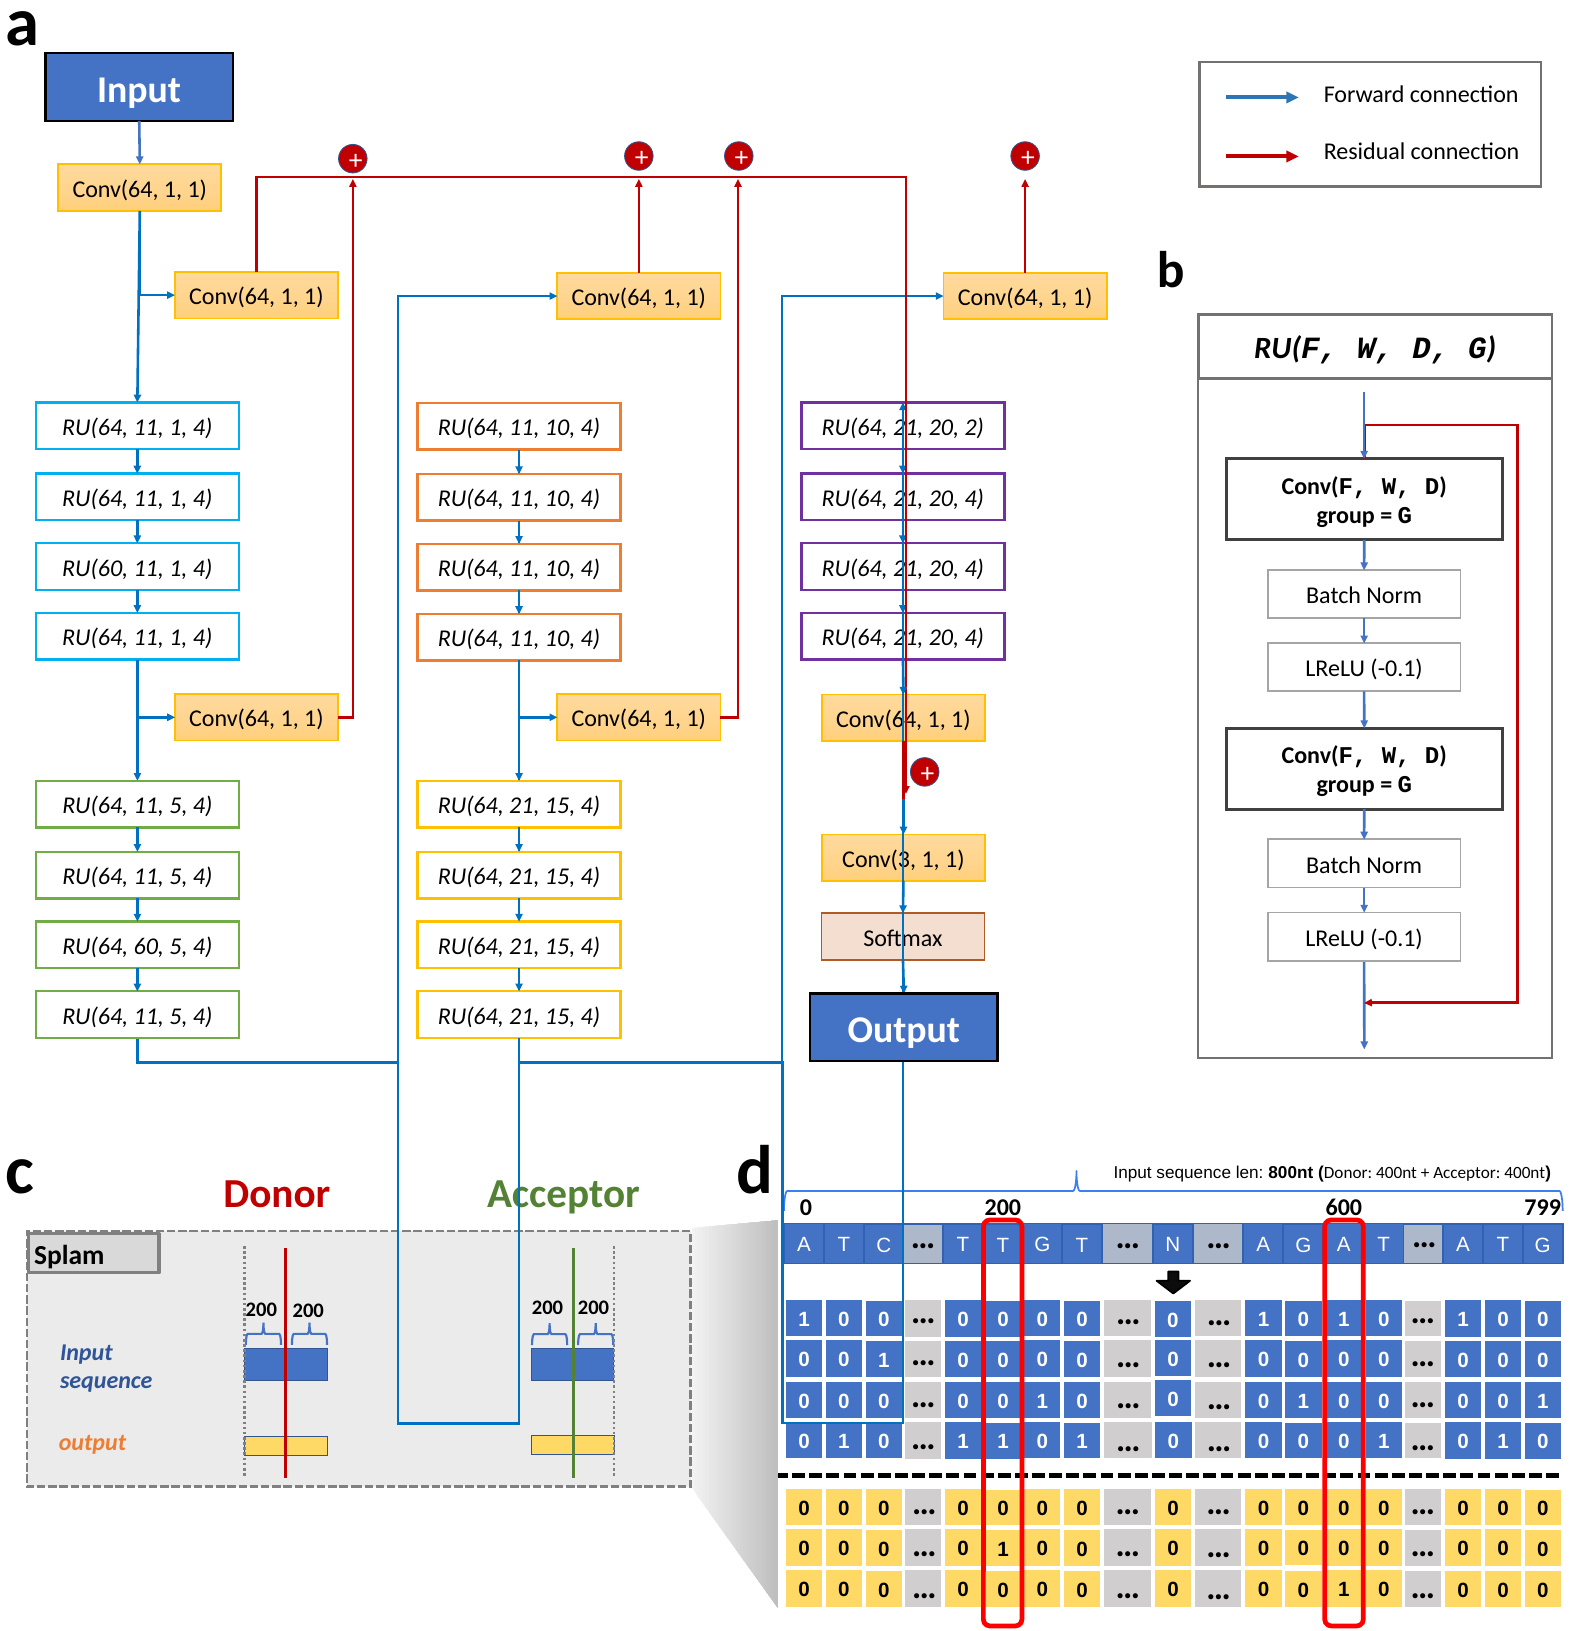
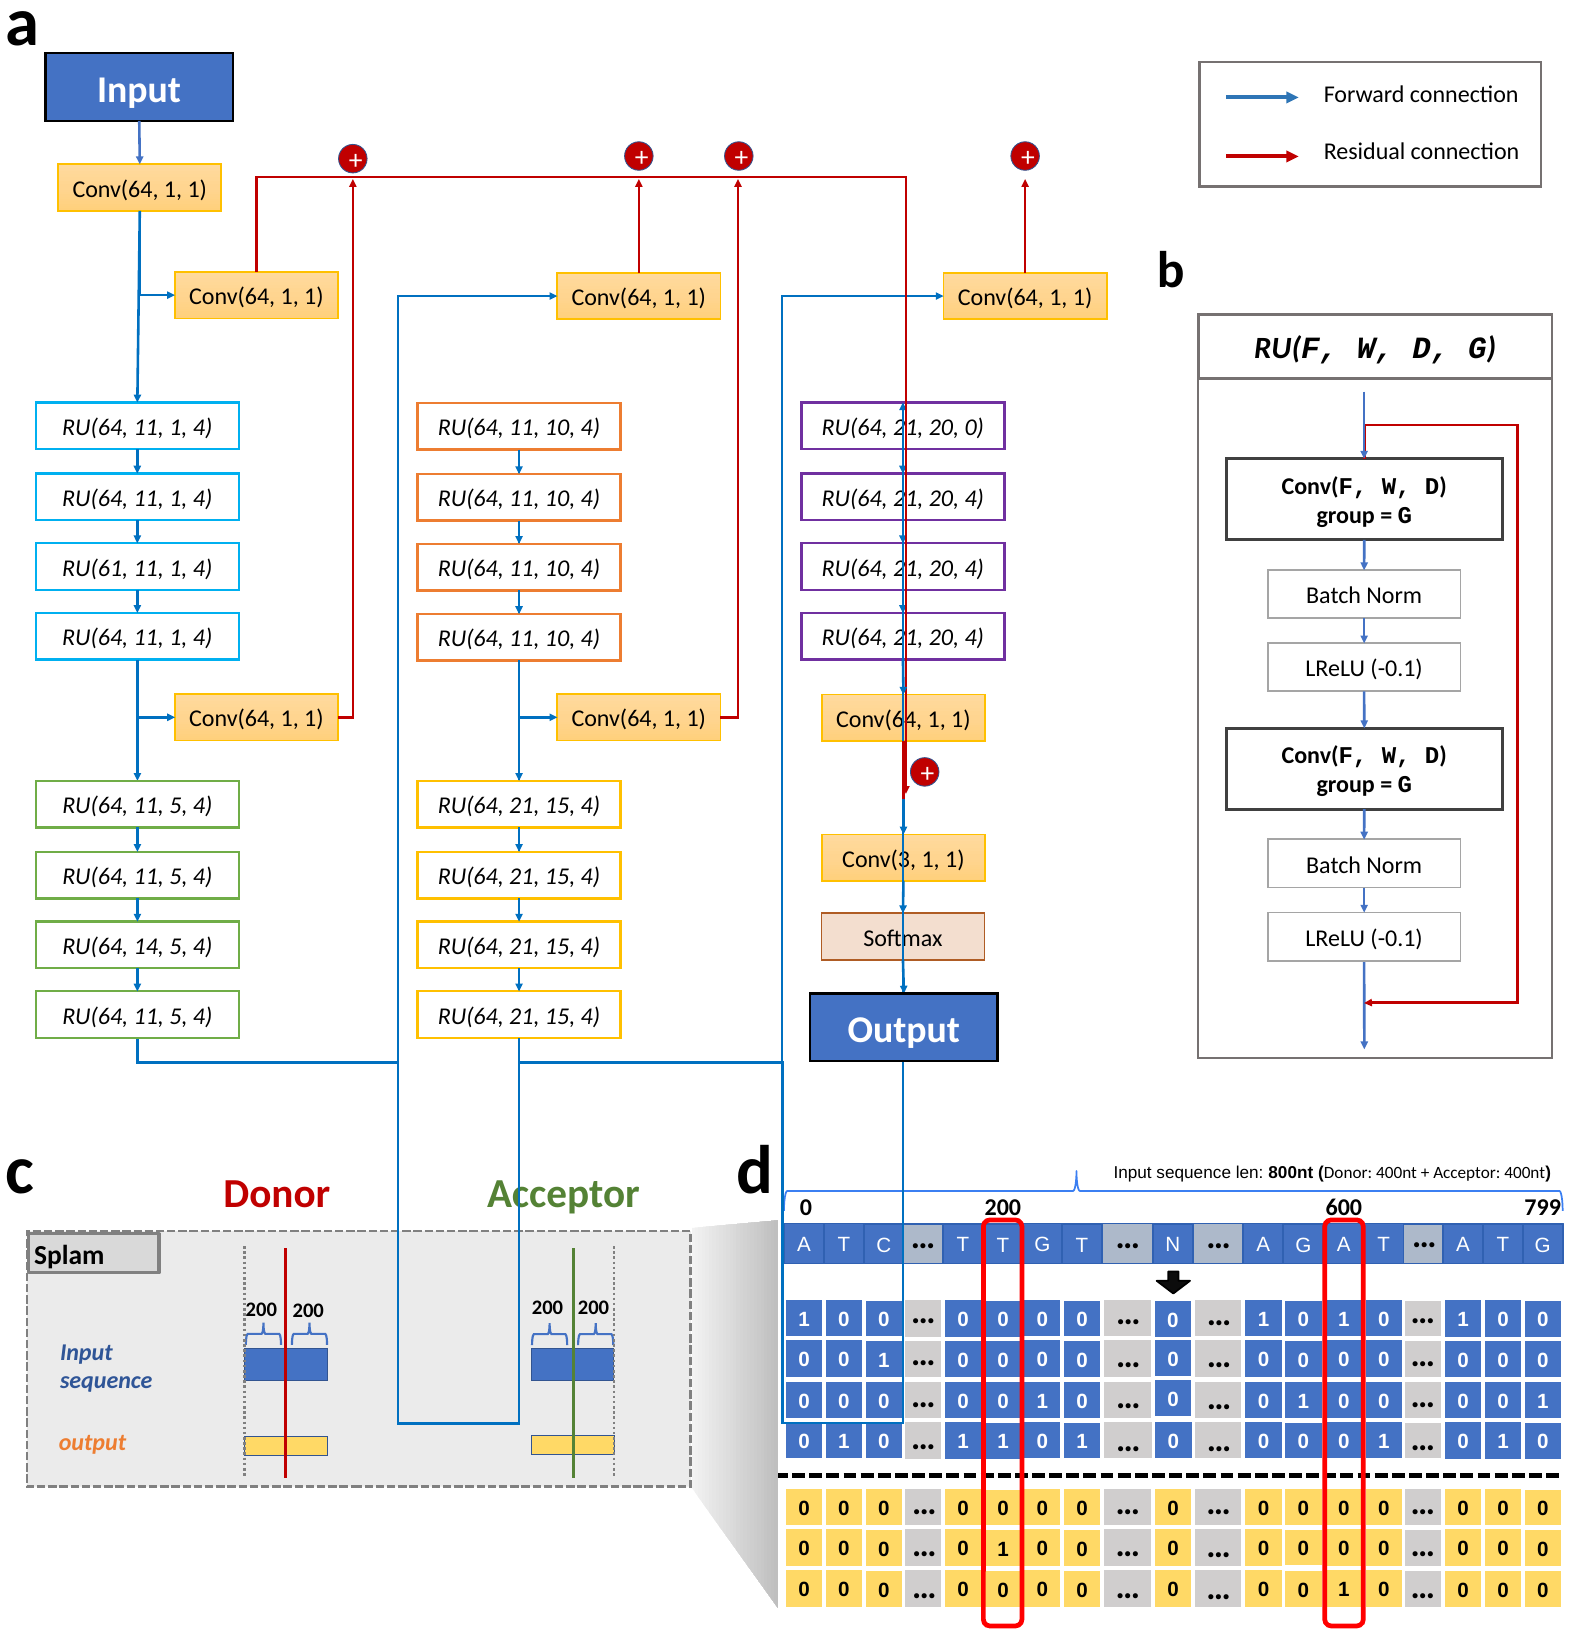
20 2: 2 -> 0
RU(60: RU(60 -> RU(61
60: 60 -> 14
